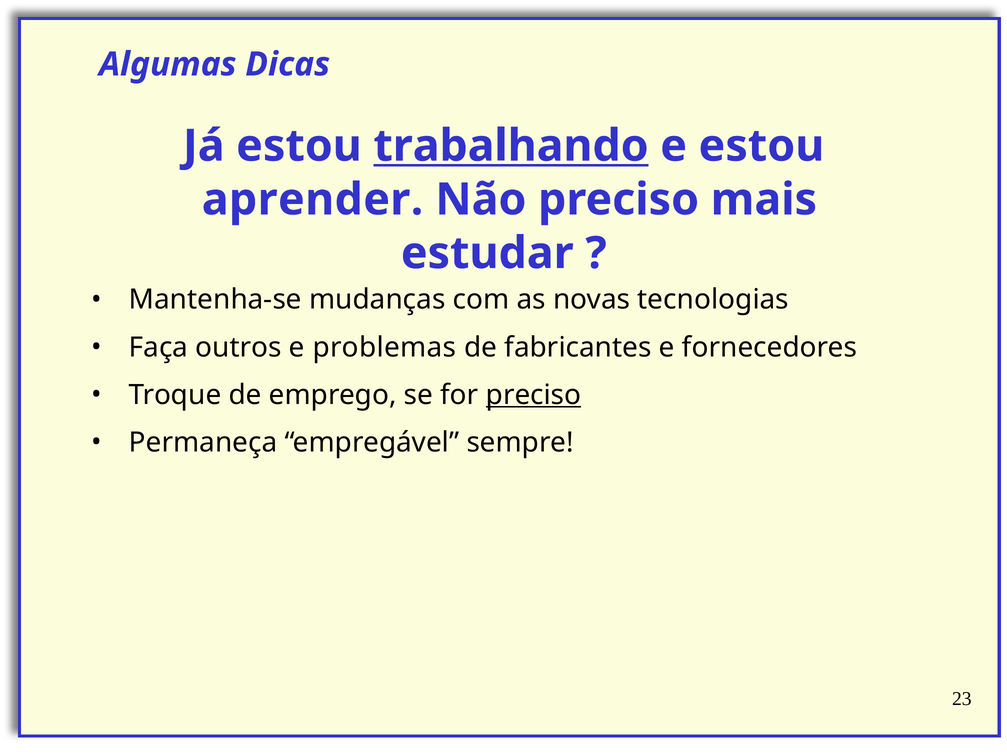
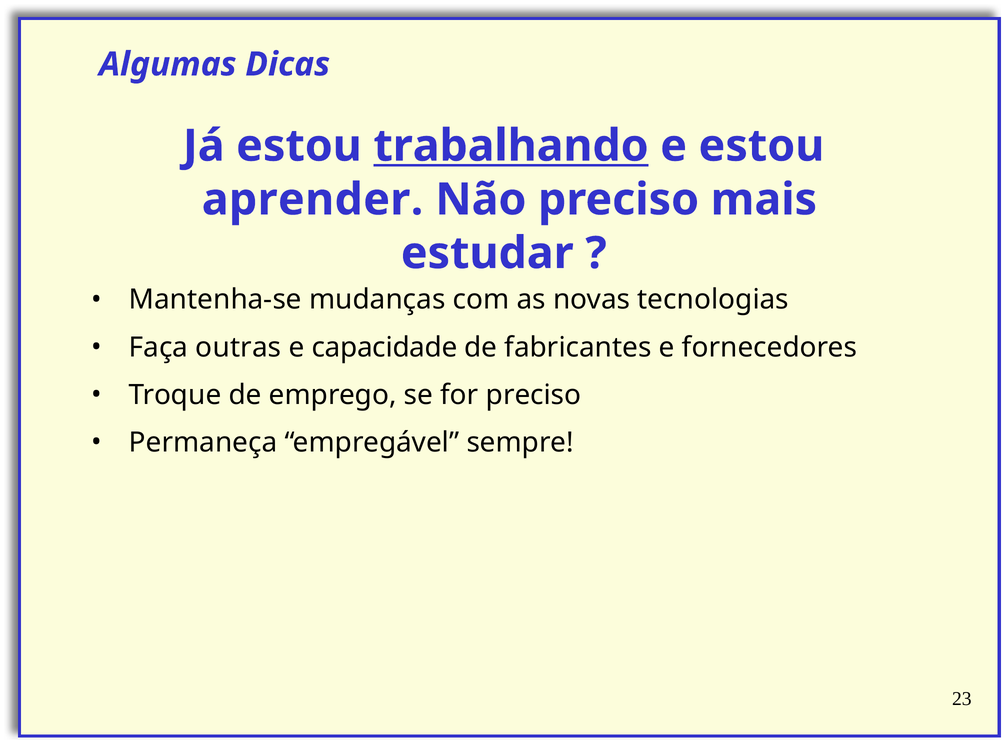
outros: outros -> outras
problemas: problemas -> capacidade
preciso at (533, 395) underline: present -> none
